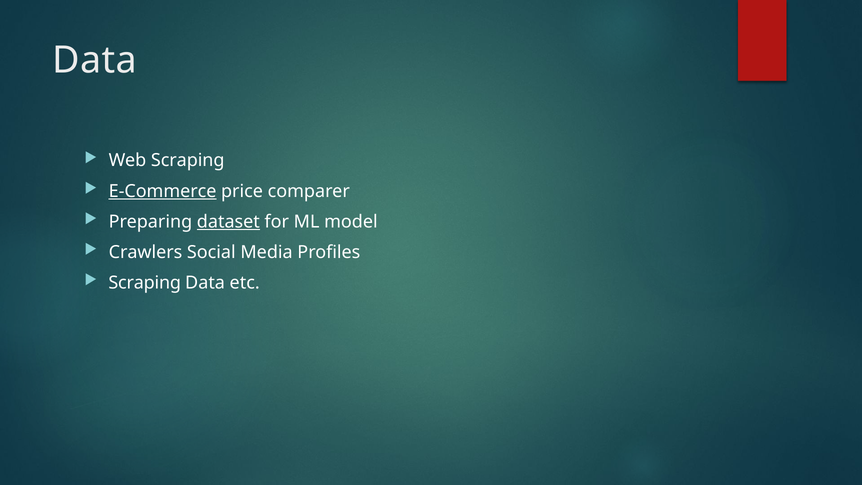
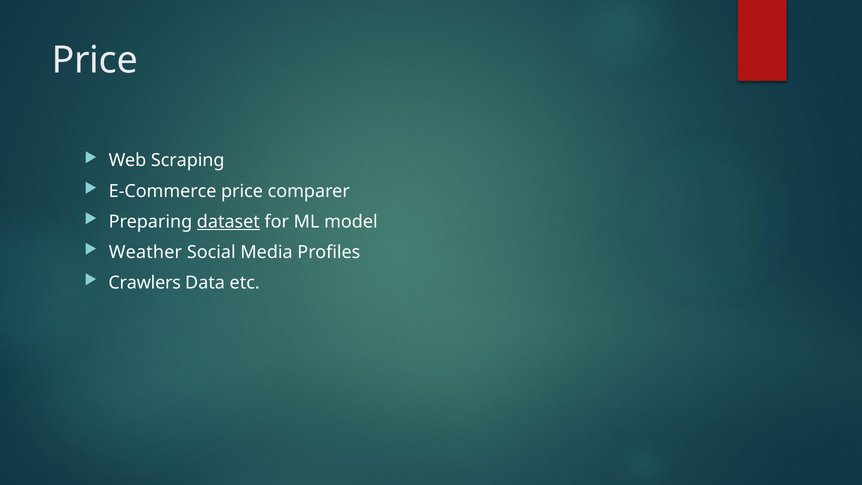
Data at (94, 61): Data -> Price
E-Commerce underline: present -> none
Crawlers: Crawlers -> Weather
Scraping at (145, 283): Scraping -> Crawlers
